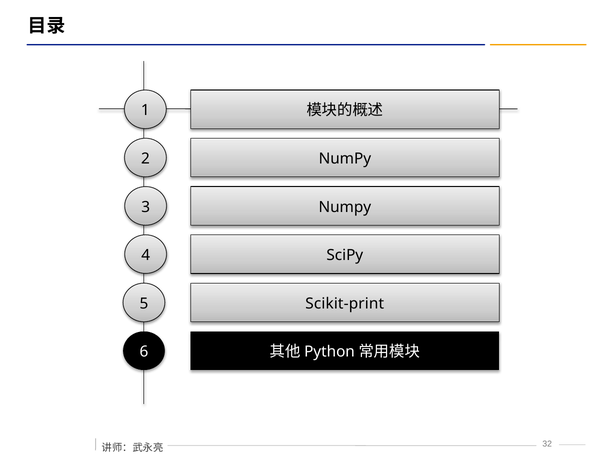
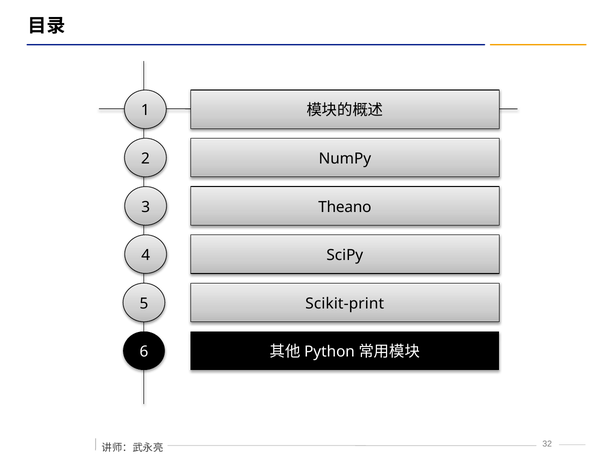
Numpy at (345, 207): Numpy -> Theano
